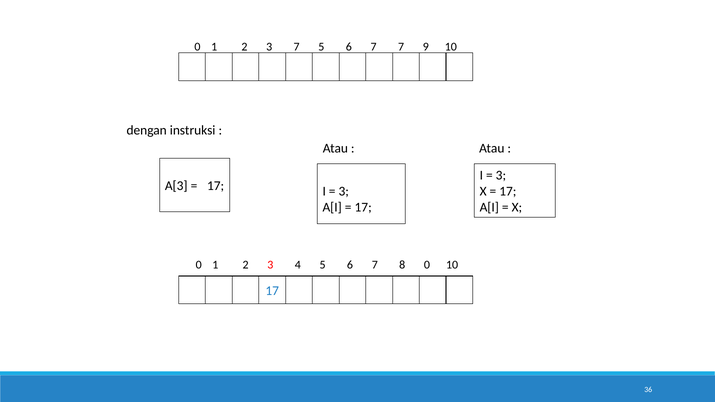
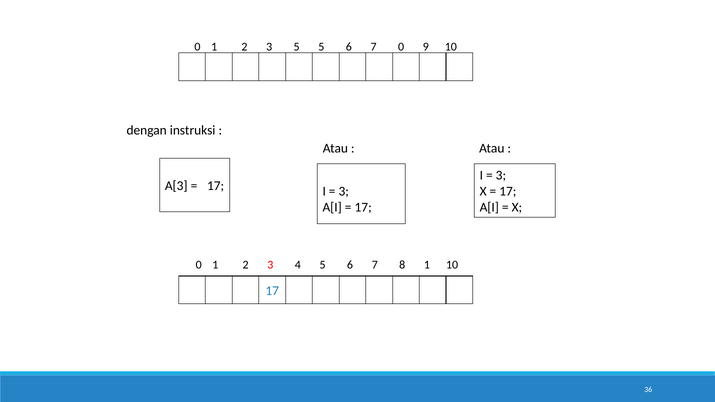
3 7: 7 -> 5
7 7: 7 -> 0
8 0: 0 -> 1
